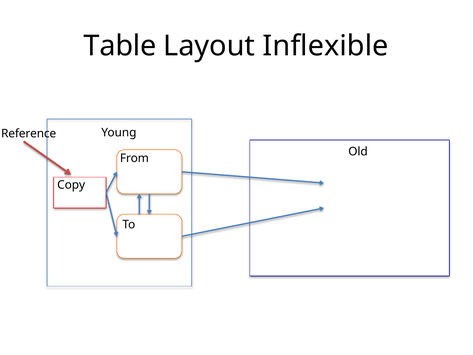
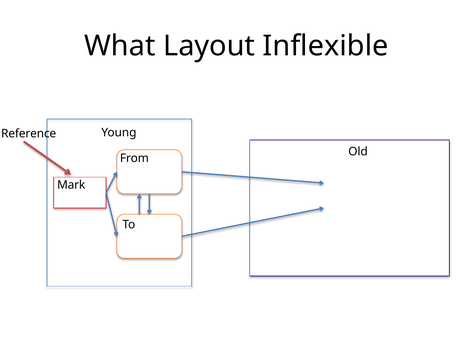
Table: Table -> What
Copy: Copy -> Mark
